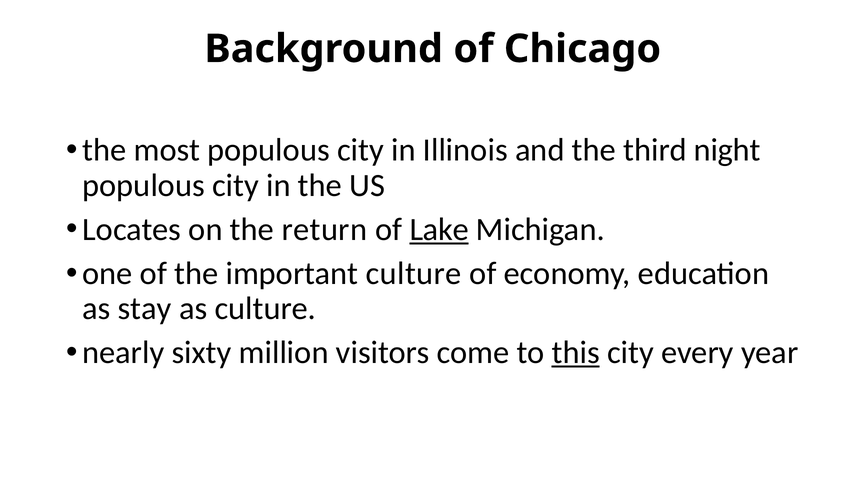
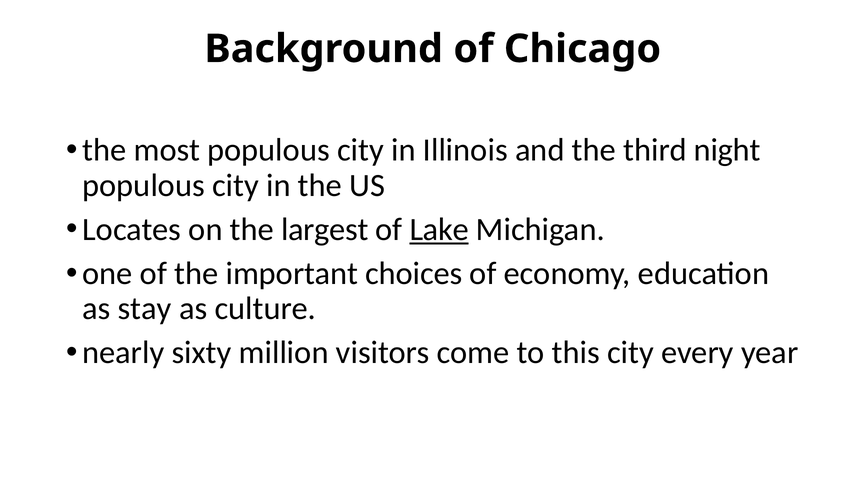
return: return -> largest
important culture: culture -> choices
this underline: present -> none
